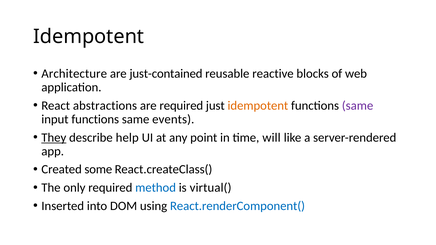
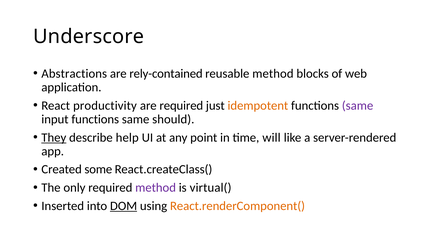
Idempotent at (89, 37): Idempotent -> Underscore
Architecture: Architecture -> Abstractions
just-contained: just-contained -> rely-contained
reusable reactive: reactive -> method
abstractions: abstractions -> productivity
events: events -> should
method at (156, 188) colour: blue -> purple
DOM underline: none -> present
React.renderComponent( colour: blue -> orange
